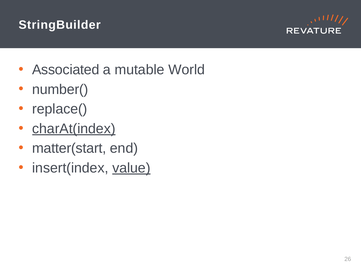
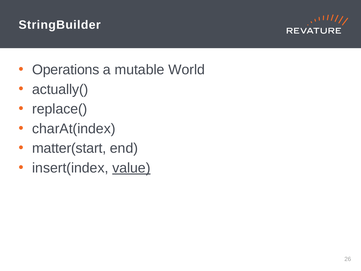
Associated: Associated -> Operations
number(: number( -> actually(
charAt(index underline: present -> none
